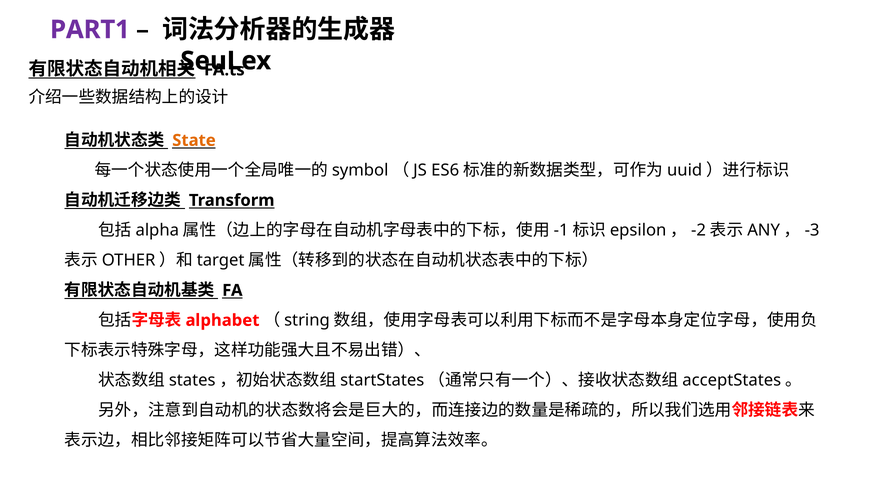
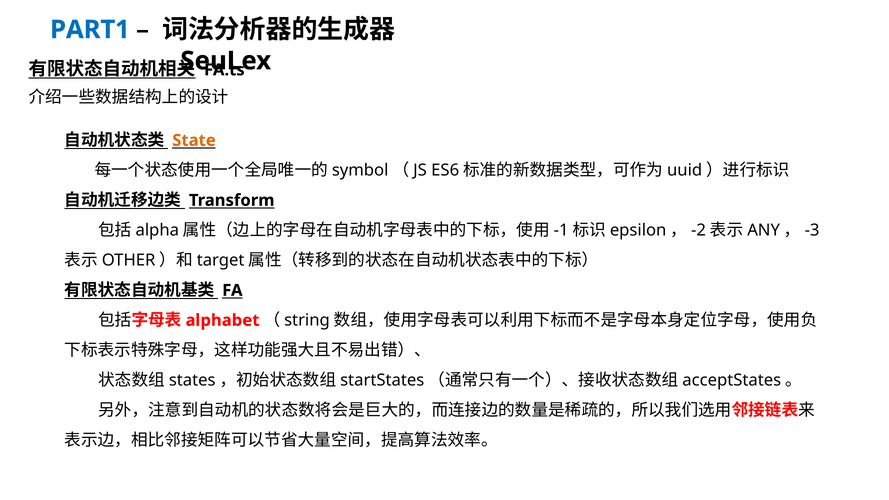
PART1 colour: purple -> blue
